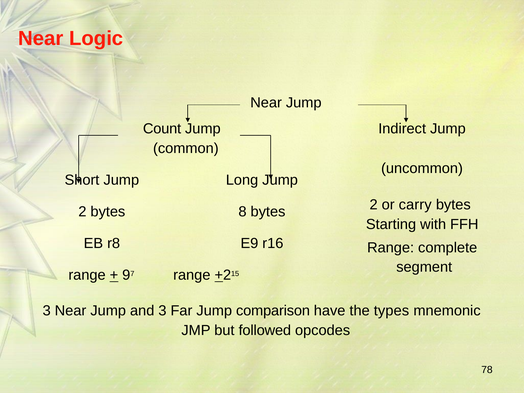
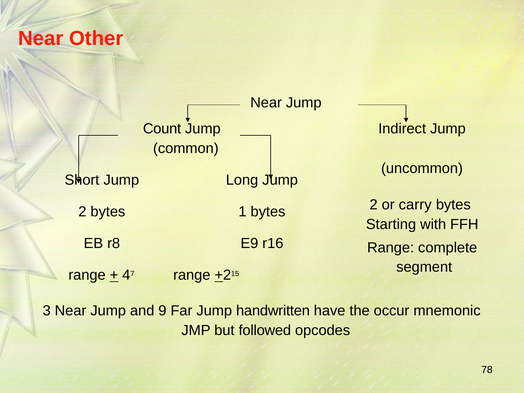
Logic: Logic -> Other
8: 8 -> 1
9: 9 -> 4
and 3: 3 -> 9
comparison: comparison -> handwritten
types: types -> occur
